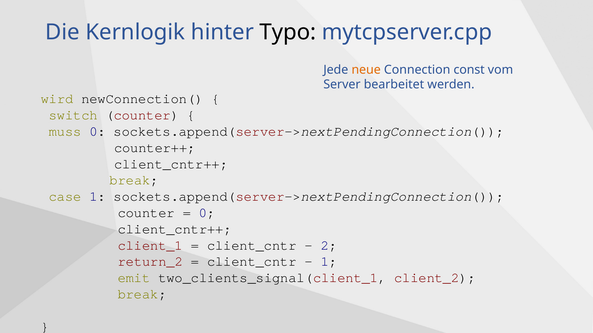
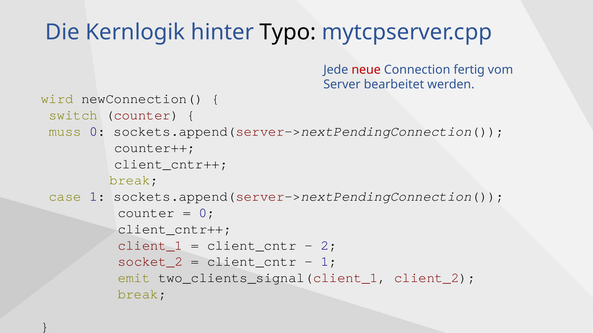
neue colour: orange -> red
const: const -> fertig
return_2: return_2 -> socket_2
